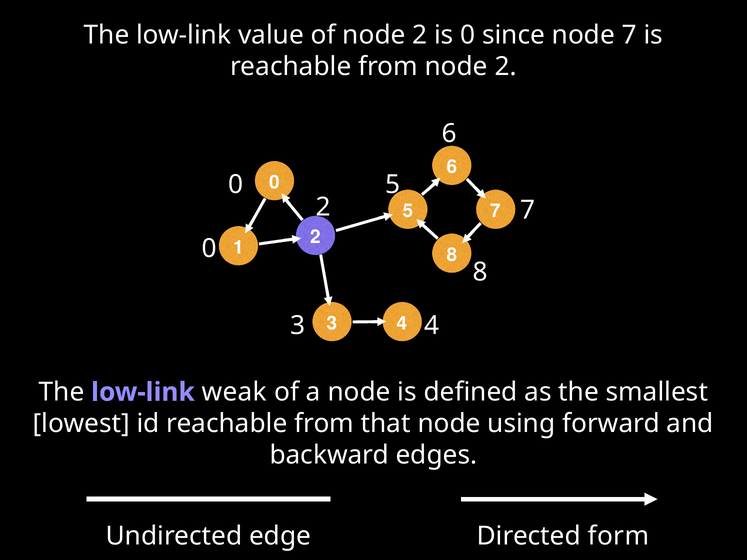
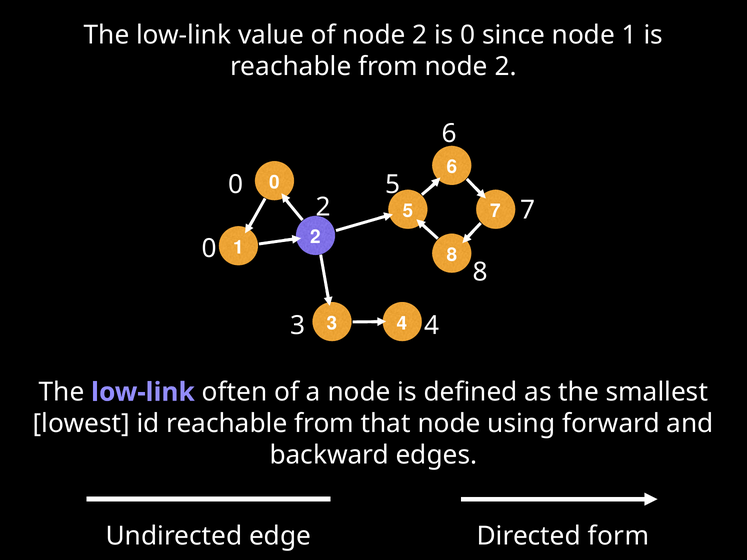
7 at (629, 35): 7 -> 1
weak: weak -> often
